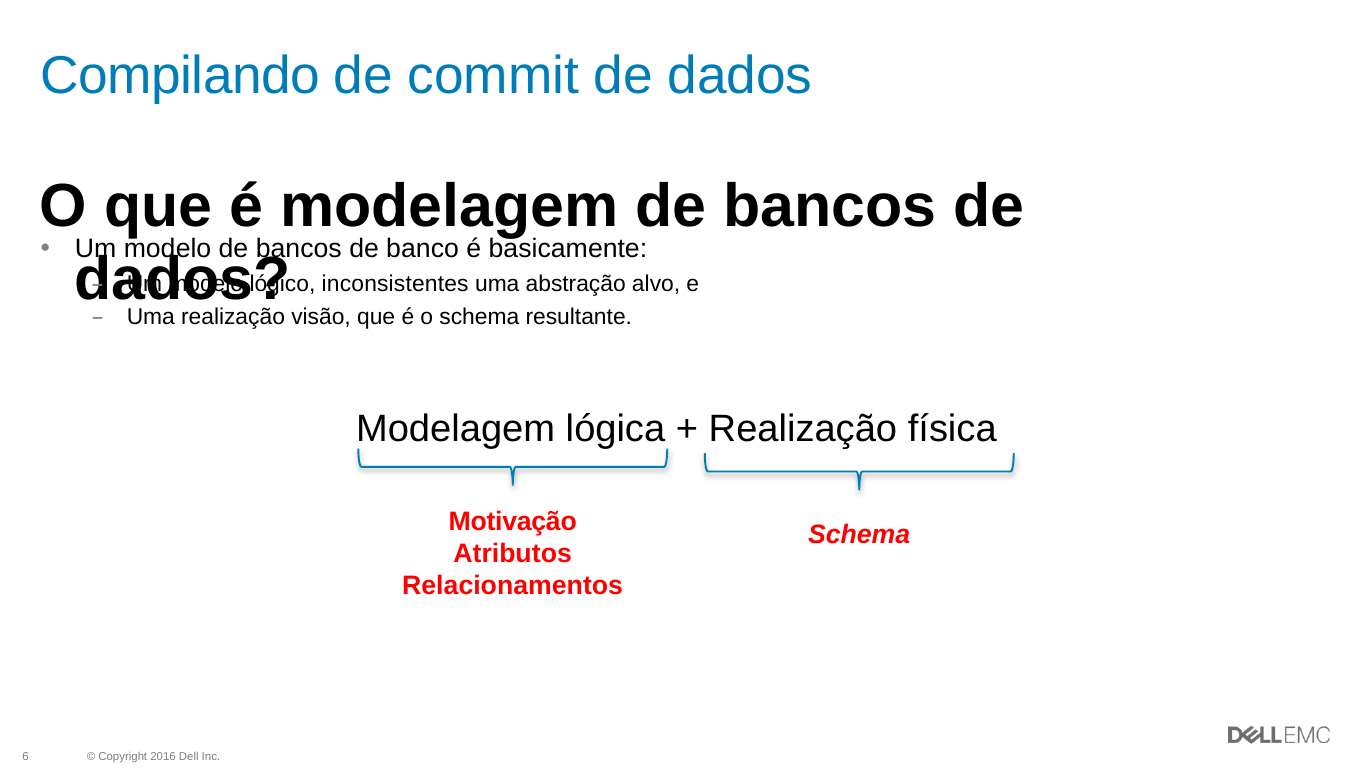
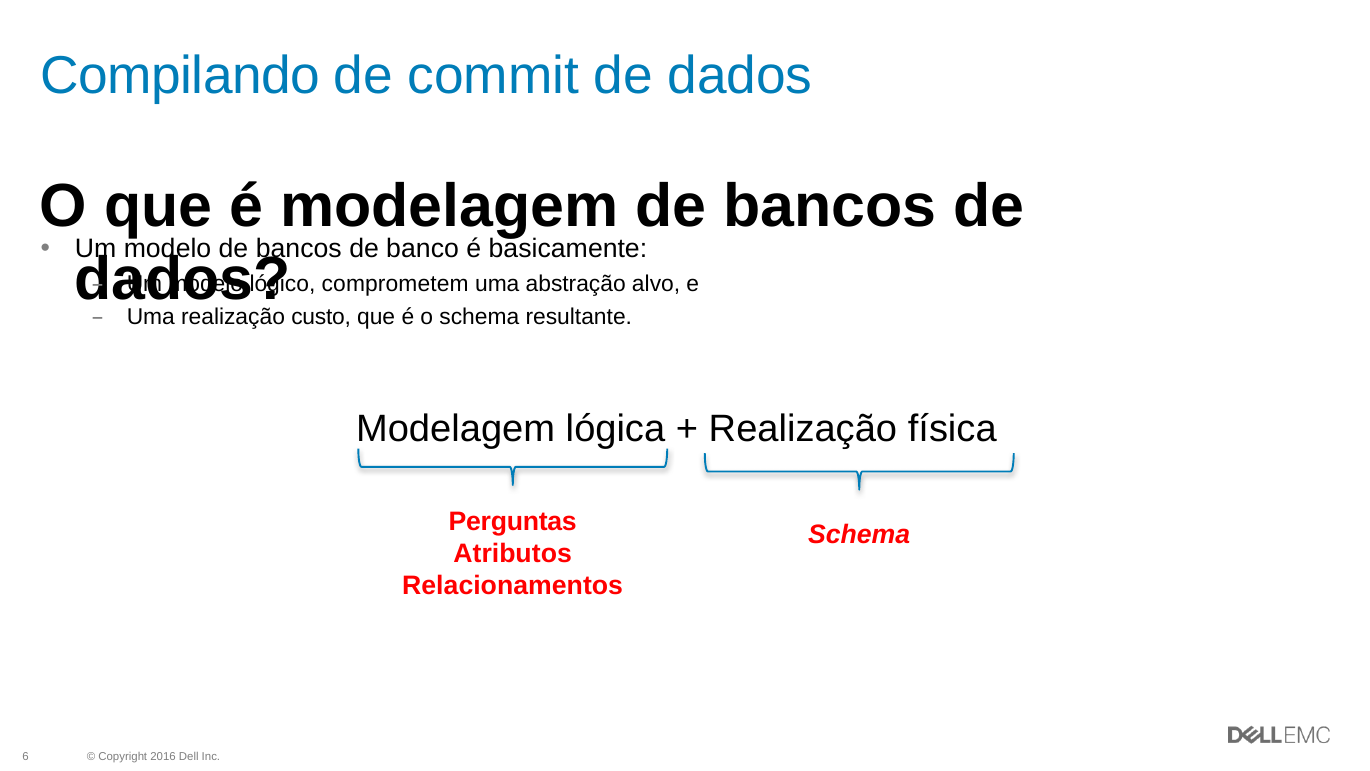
inconsistentes: inconsistentes -> comprometem
visão: visão -> custo
Motivação: Motivação -> Perguntas
